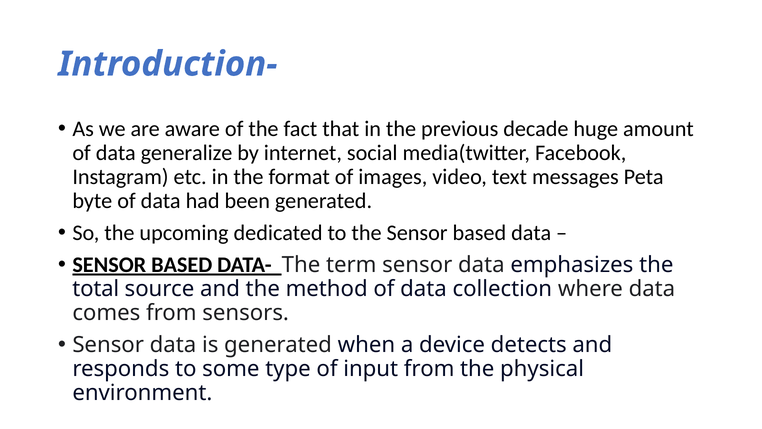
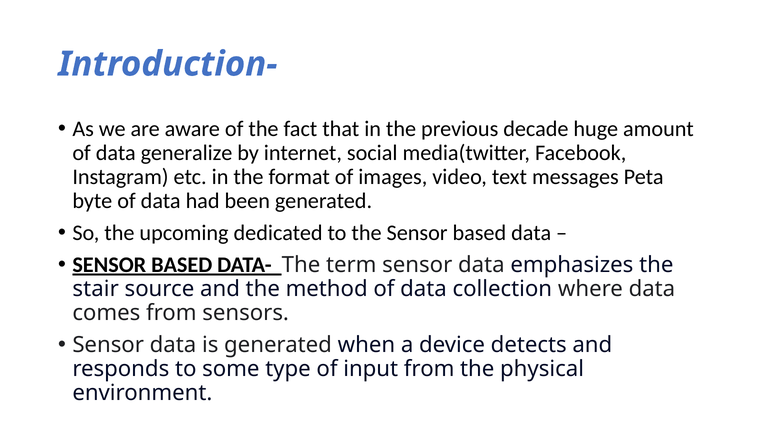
total: total -> stair
